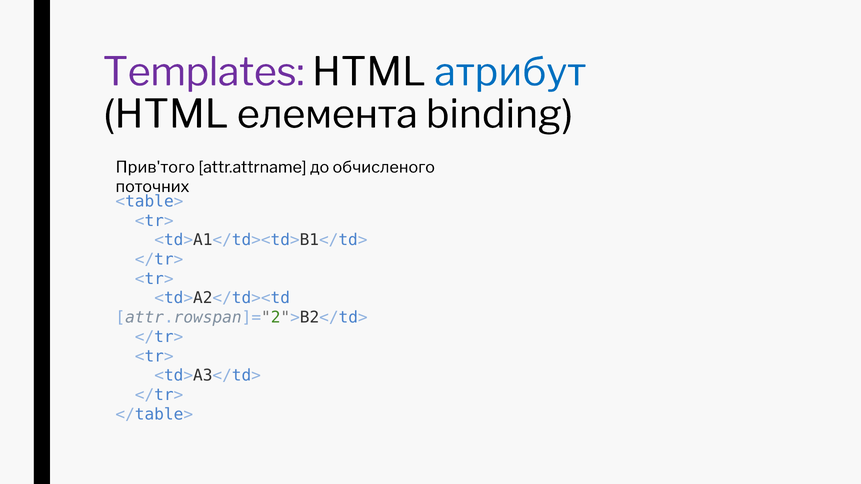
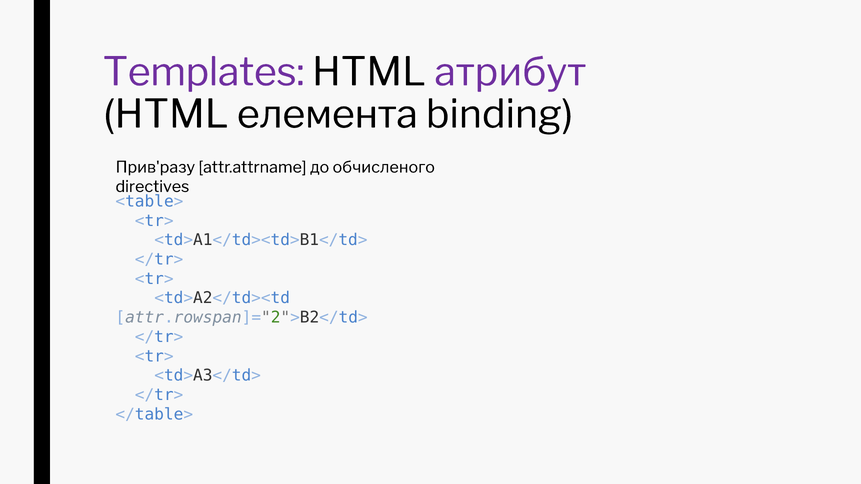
атрибут colour: blue -> purple
Прив'того: Прив'того -> Прив'разу
поточних: поточних -> directives
